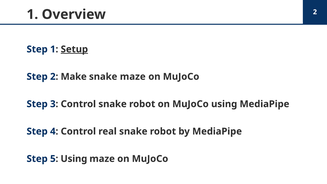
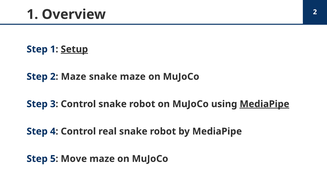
2 Make: Make -> Maze
MediaPipe at (264, 104) underline: none -> present
5 Using: Using -> Move
